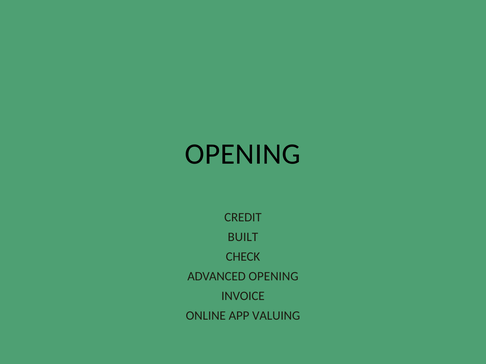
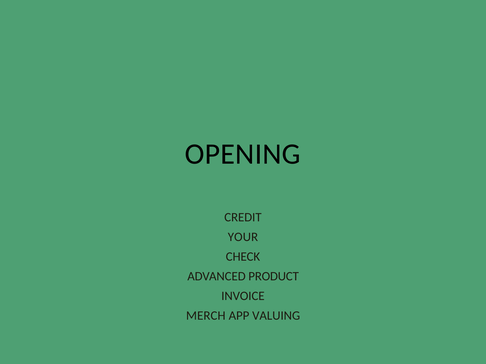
BUILT: BUILT -> YOUR
ADVANCED OPENING: OPENING -> PRODUCT
ONLINE: ONLINE -> MERCH
